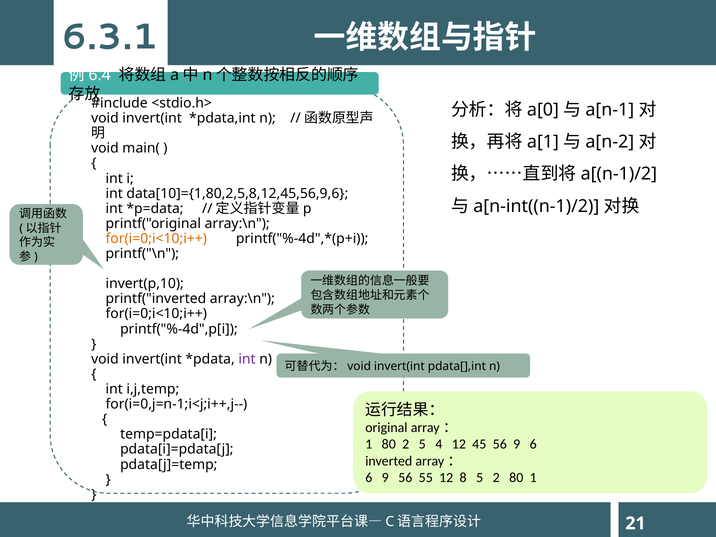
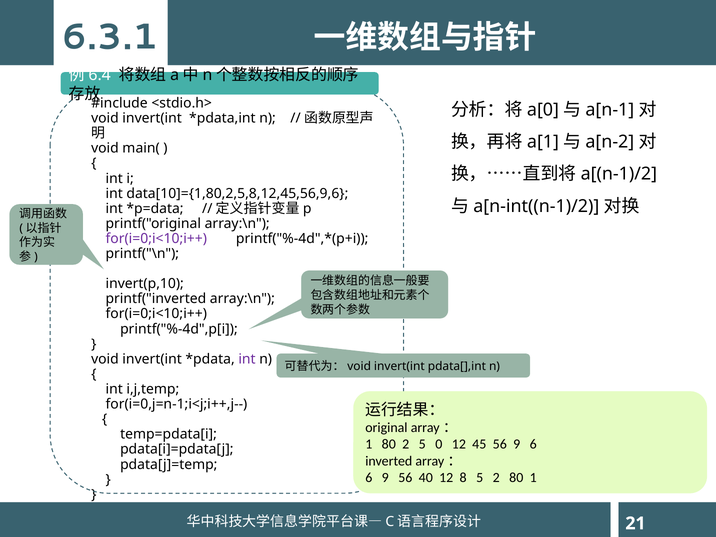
for(i=0;i<10;i++ at (156, 239) colour: orange -> purple
4: 4 -> 0
55: 55 -> 40
